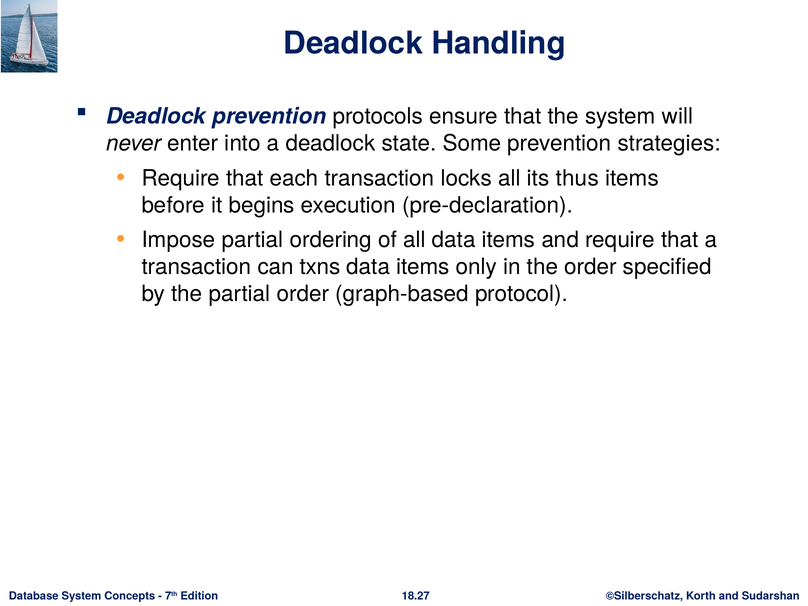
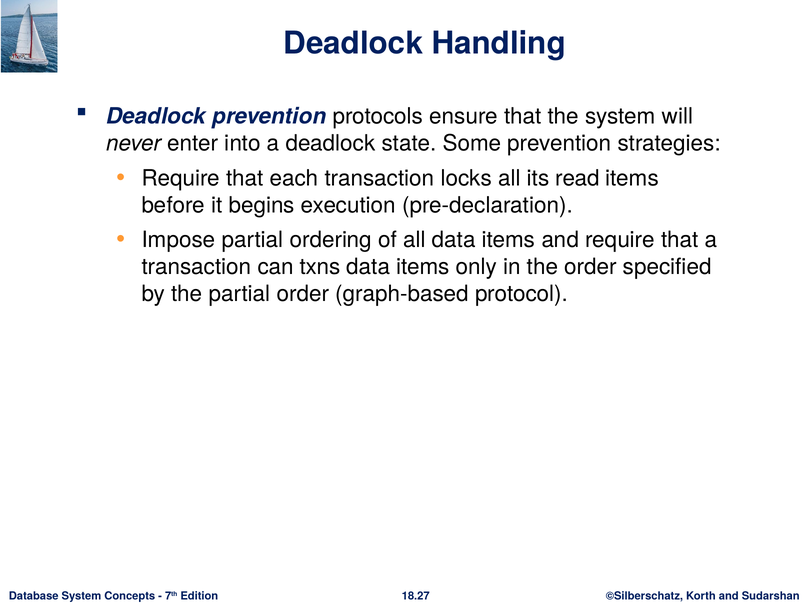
thus: thus -> read
